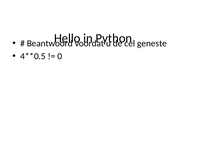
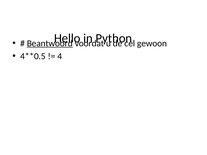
Beantwoord underline: none -> present
geneste: geneste -> gewoon
0: 0 -> 4
